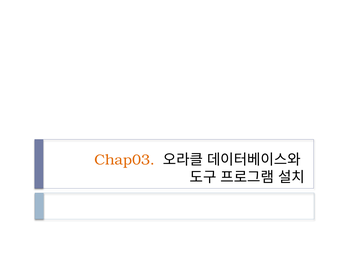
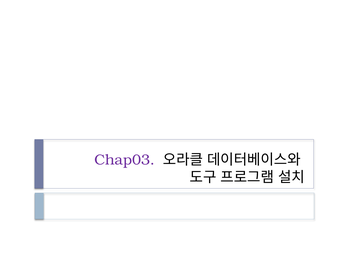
Chap03 colour: orange -> purple
